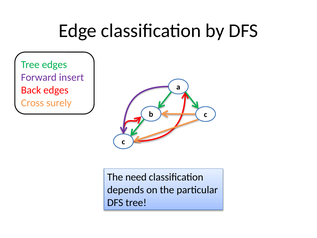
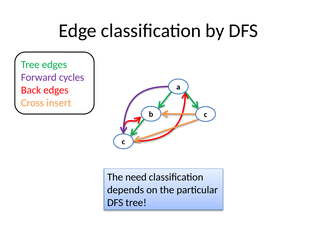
insert: insert -> cycles
surely: surely -> insert
